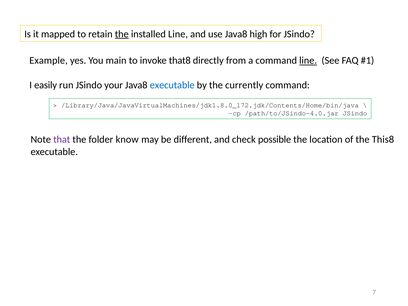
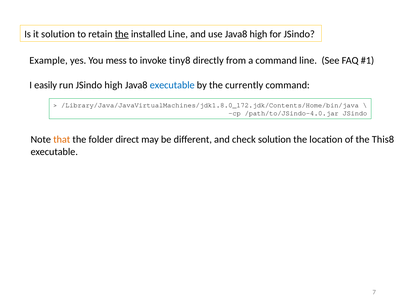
it mapped: mapped -> solution
main: main -> mess
that8: that8 -> tiny8
line at (308, 61) underline: present -> none
JSindo your: your -> high
that colour: purple -> orange
know: know -> direct
check possible: possible -> solution
